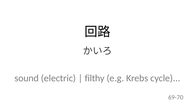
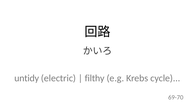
sound: sound -> untidy
